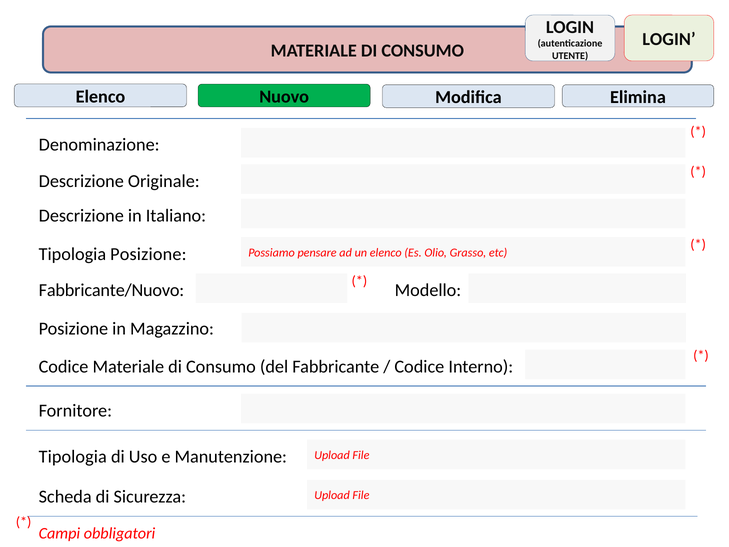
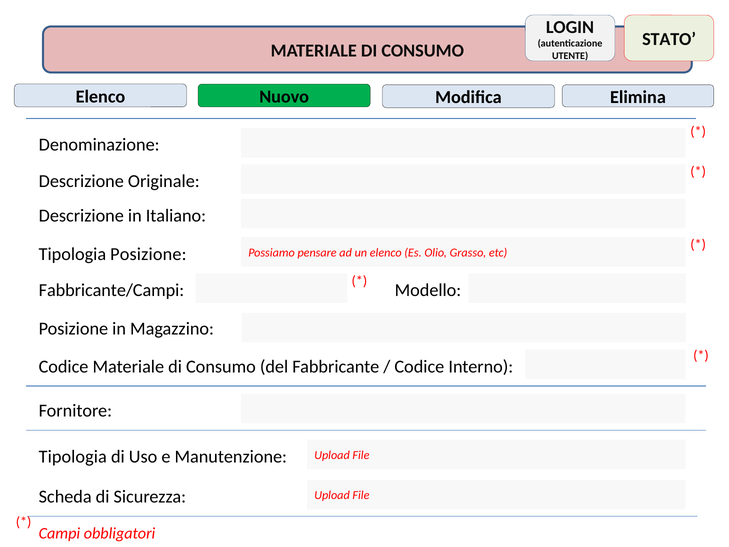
LOGIN at (669, 39): LOGIN -> STATO
Fabbricante/Nuovo: Fabbricante/Nuovo -> Fabbricante/Campi
